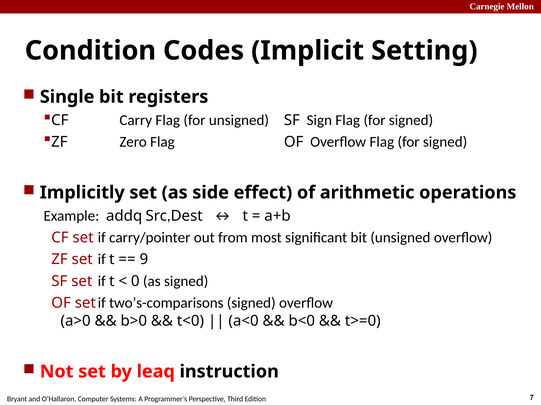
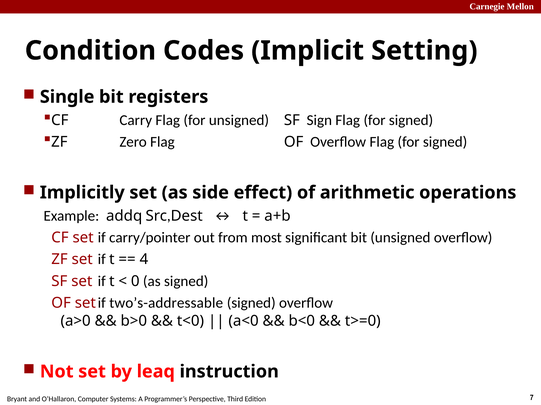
9: 9 -> 4
two’s-comparisons: two’s-comparisons -> two’s-addressable
